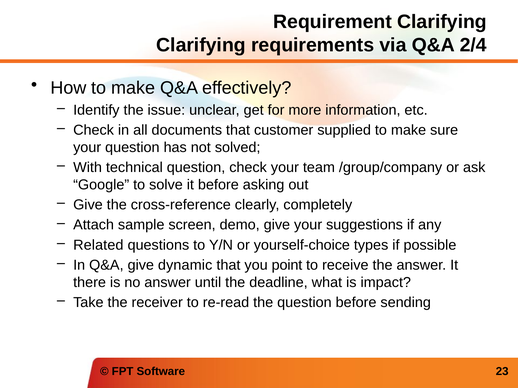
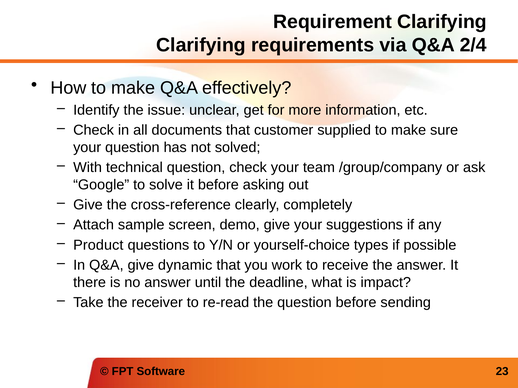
Related: Related -> Product
point: point -> work
